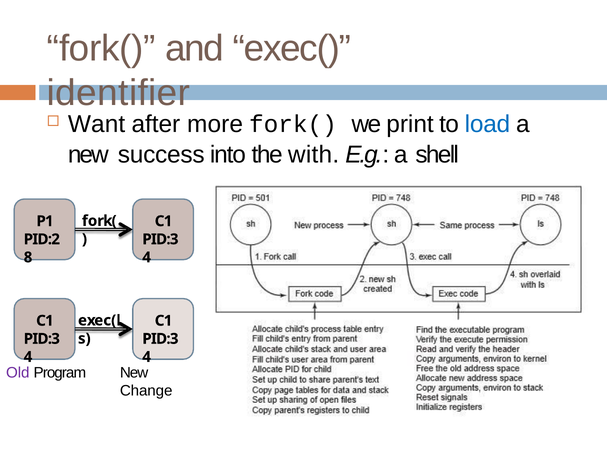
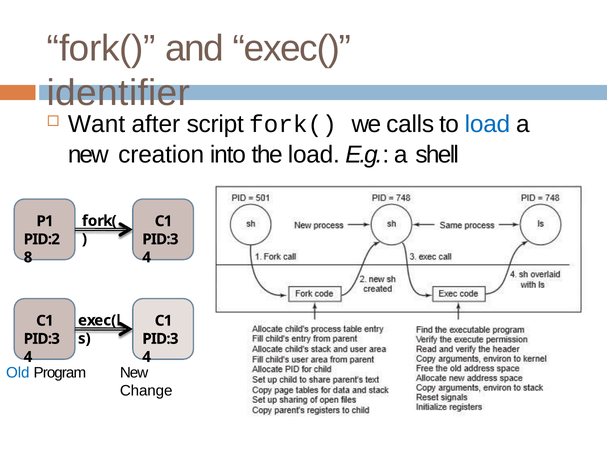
more: more -> script
print: print -> calls
success: success -> creation
the with: with -> load
Old colour: purple -> blue
